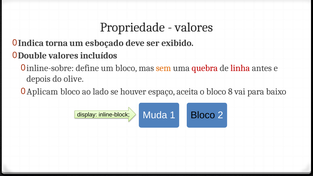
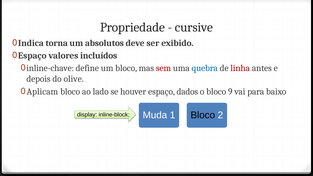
valores at (194, 27): valores -> cursive
esboçado: esboçado -> absolutos
Double at (32, 56): Double -> Espaço
inline-sobre: inline-sobre -> inline-chave
sem colour: orange -> red
quebra colour: red -> blue
aceita: aceita -> dados
8: 8 -> 9
